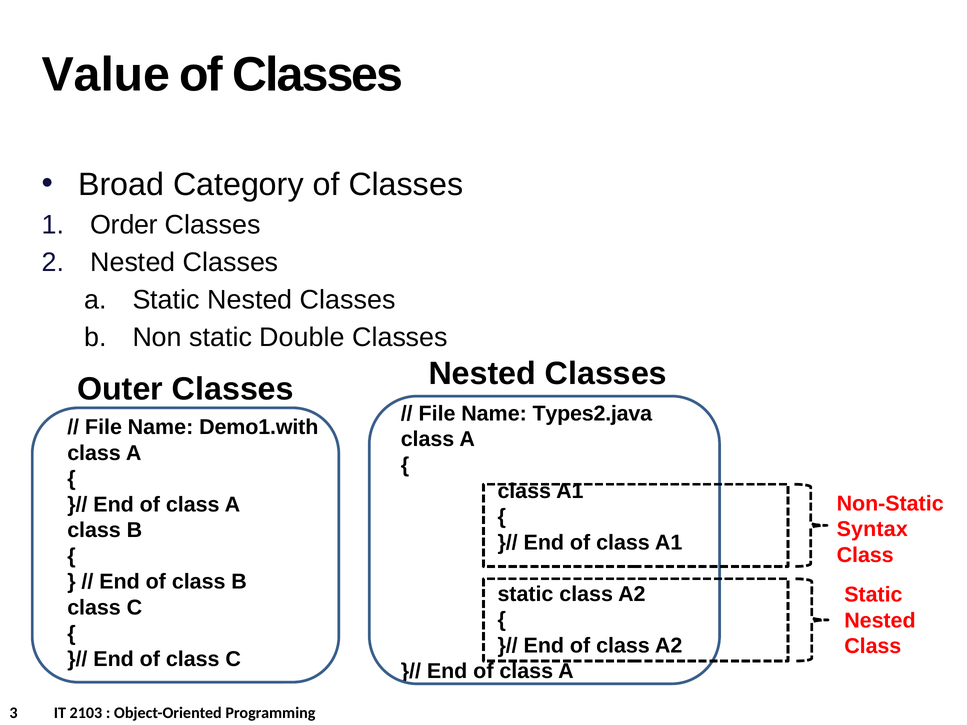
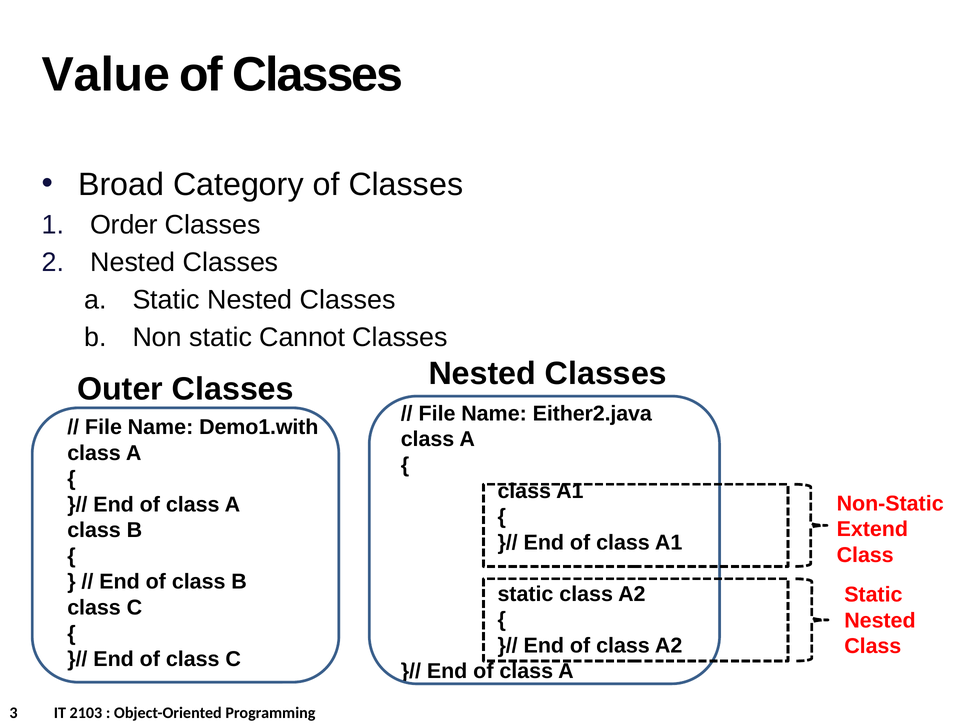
Double: Double -> Cannot
Types2.java: Types2.java -> Either2.java
Syntax: Syntax -> Extend
